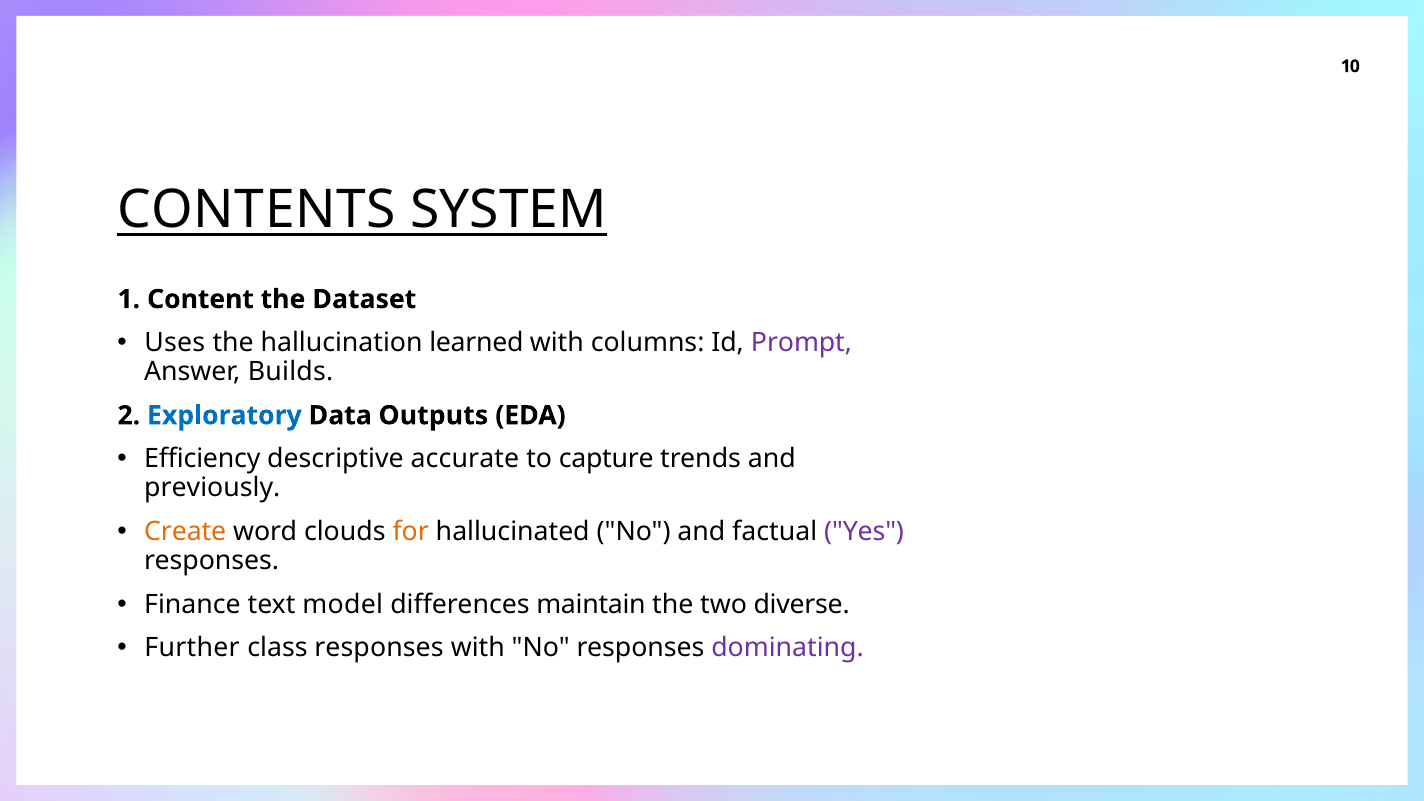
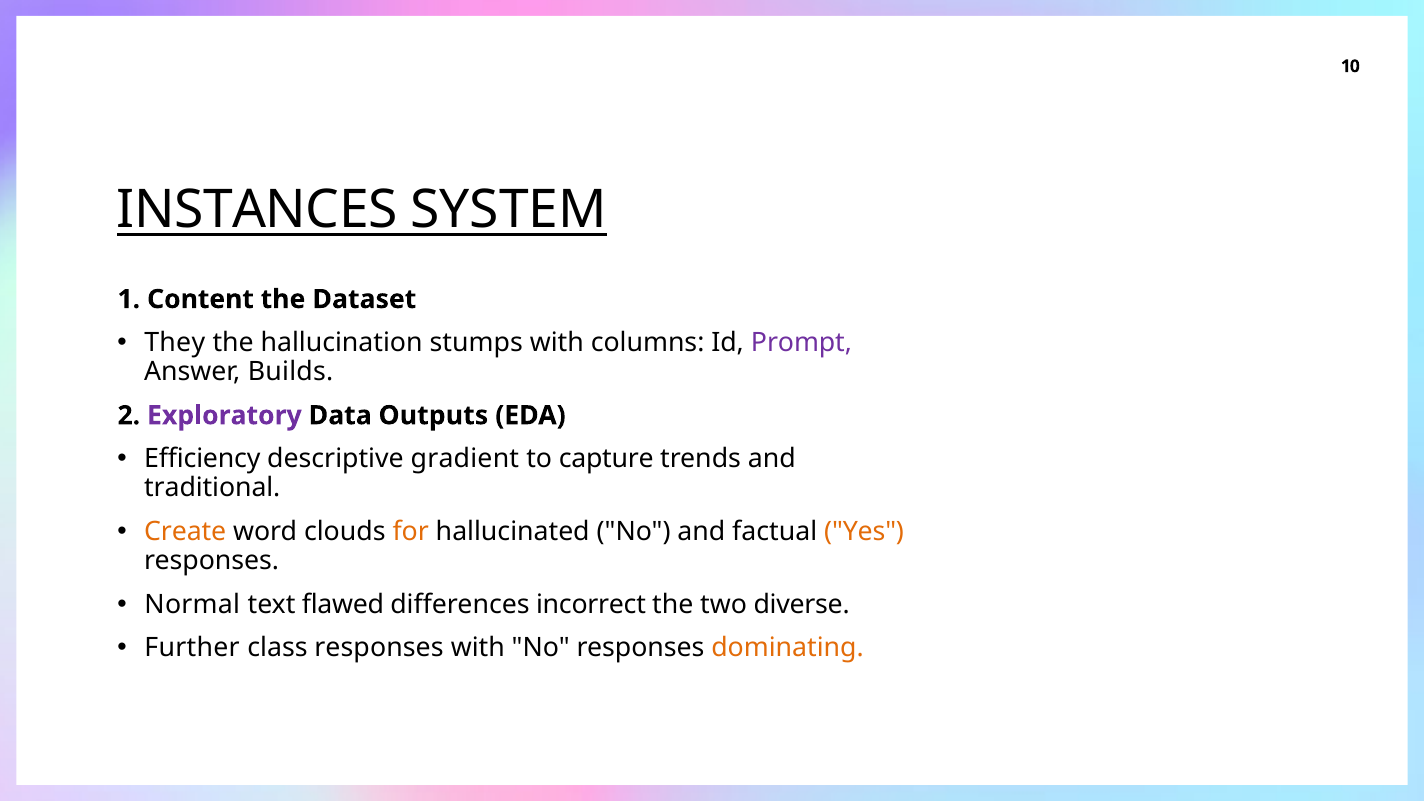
CONTENTS: CONTENTS -> INSTANCES
Uses: Uses -> They
learned: learned -> stumps
Exploratory colour: blue -> purple
accurate: accurate -> gradient
previously: previously -> traditional
Yes colour: purple -> orange
Finance: Finance -> Normal
model: model -> flawed
maintain: maintain -> incorrect
dominating colour: purple -> orange
